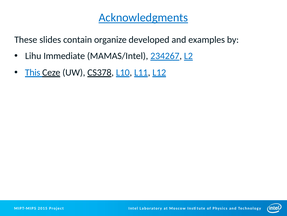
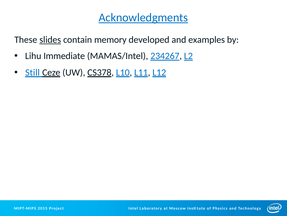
slides underline: none -> present
organize: organize -> memory
This: This -> Still
